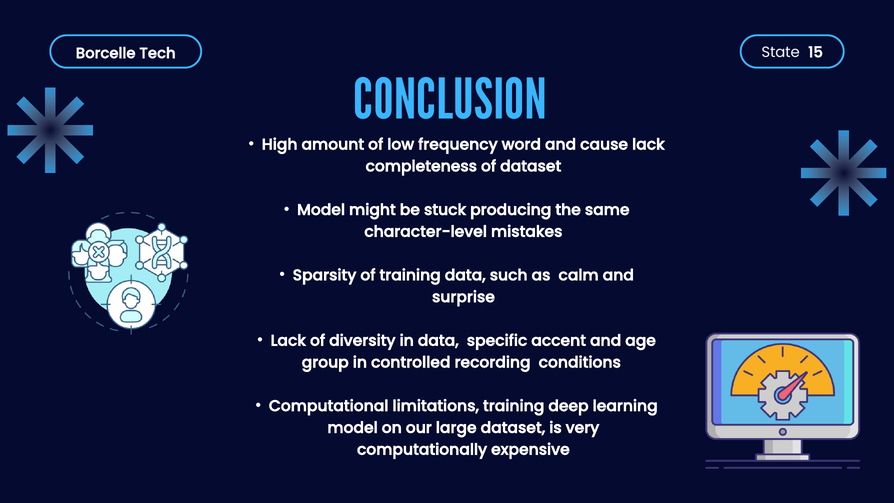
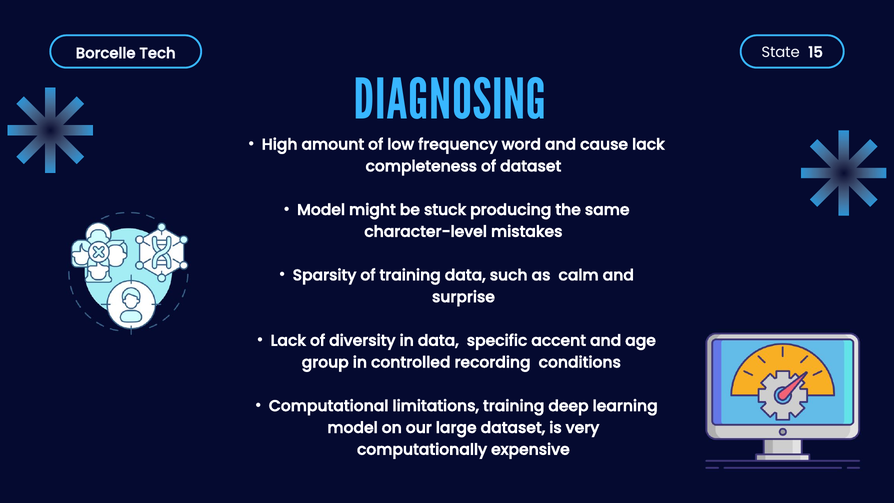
CONCLUSION: CONCLUSION -> DIAGNOSING
